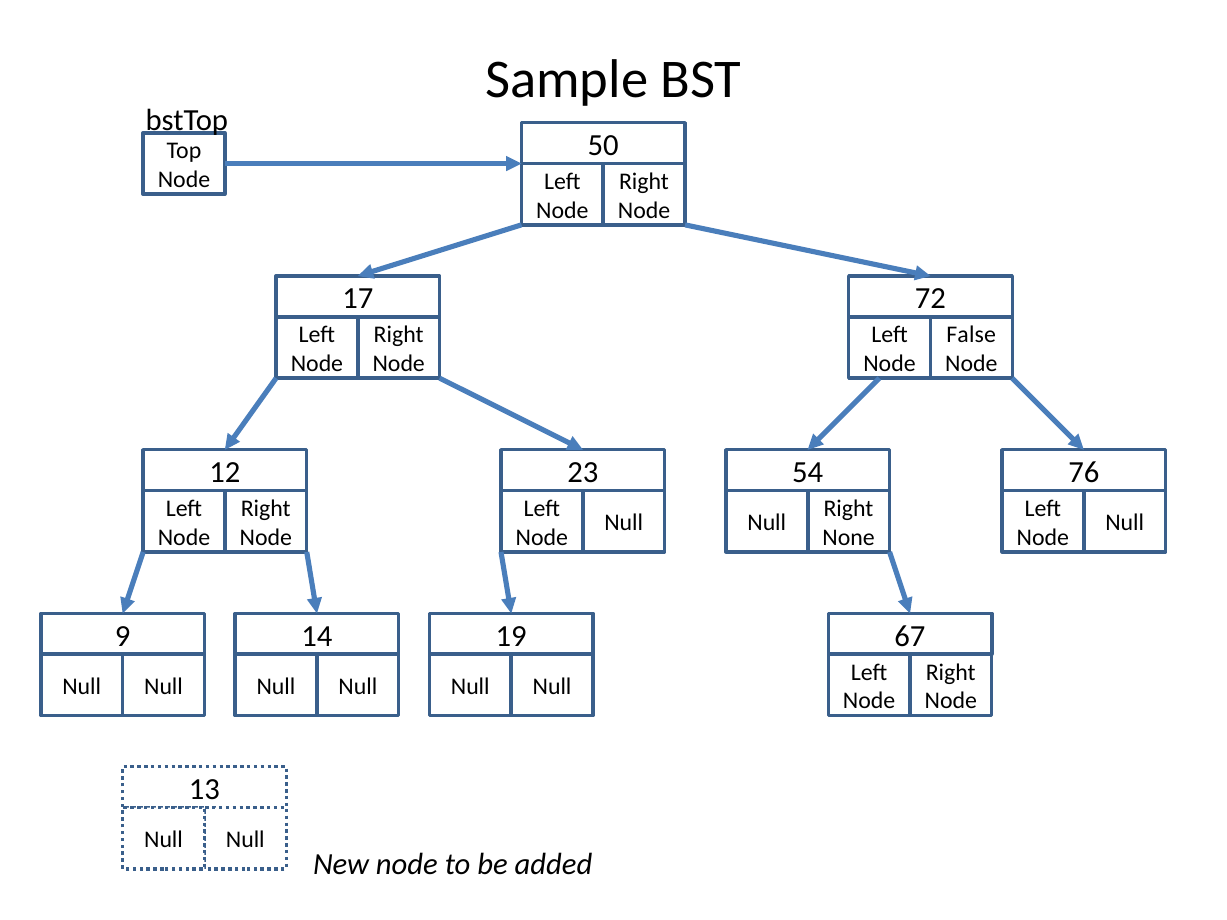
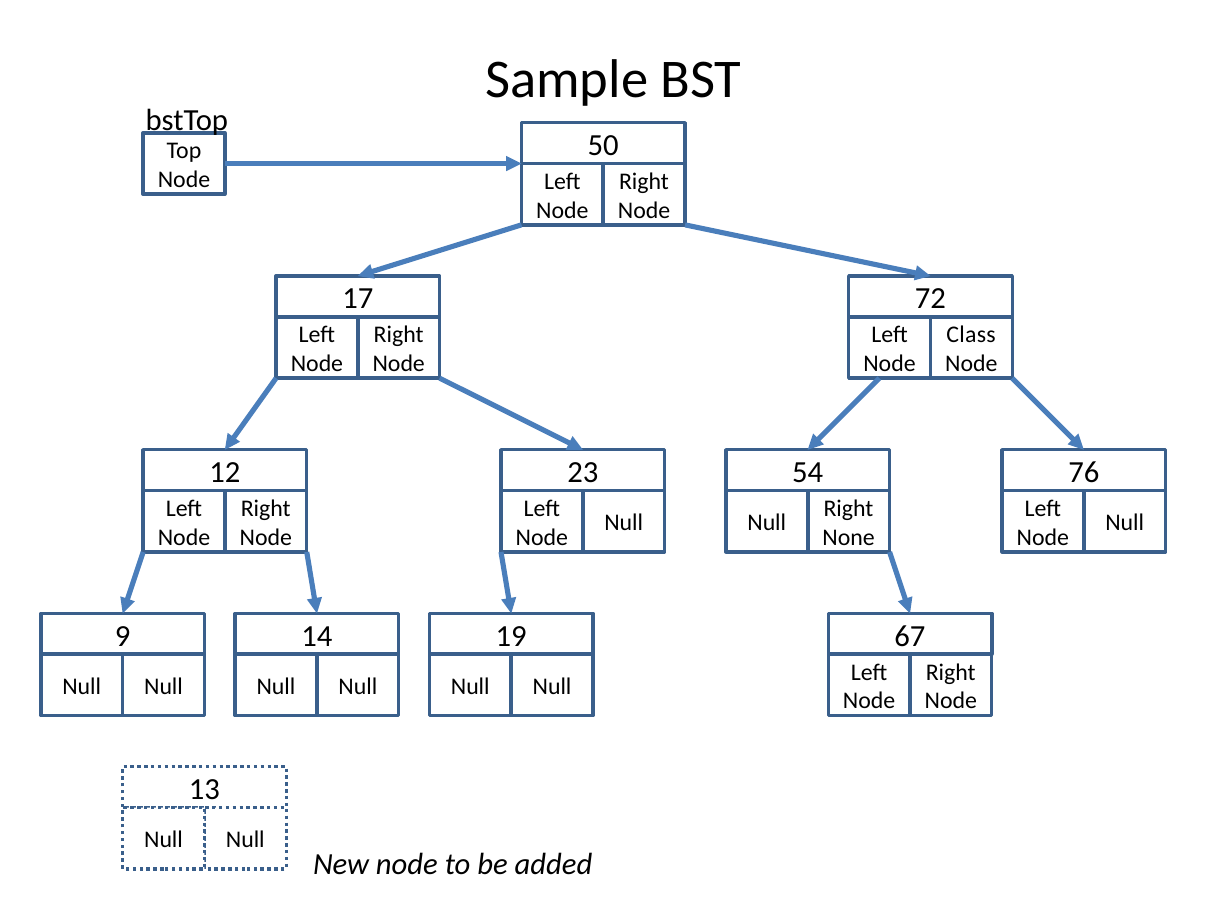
False: False -> Class
